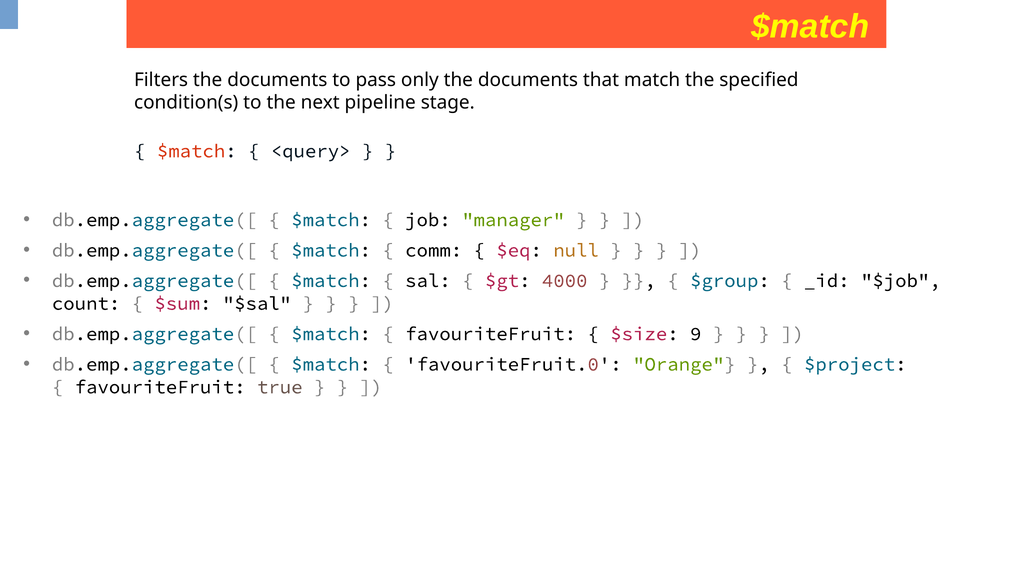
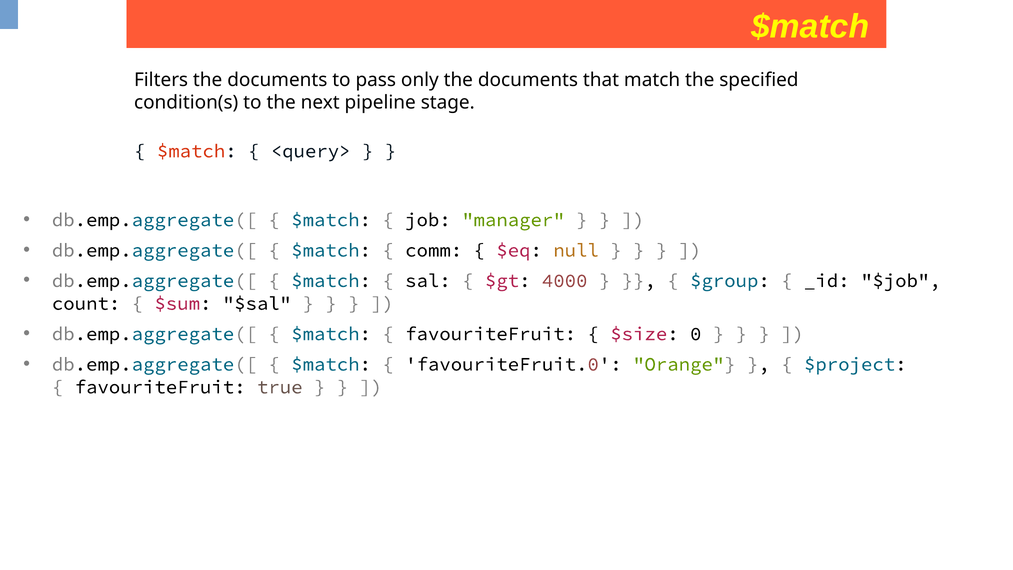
9: 9 -> 0
